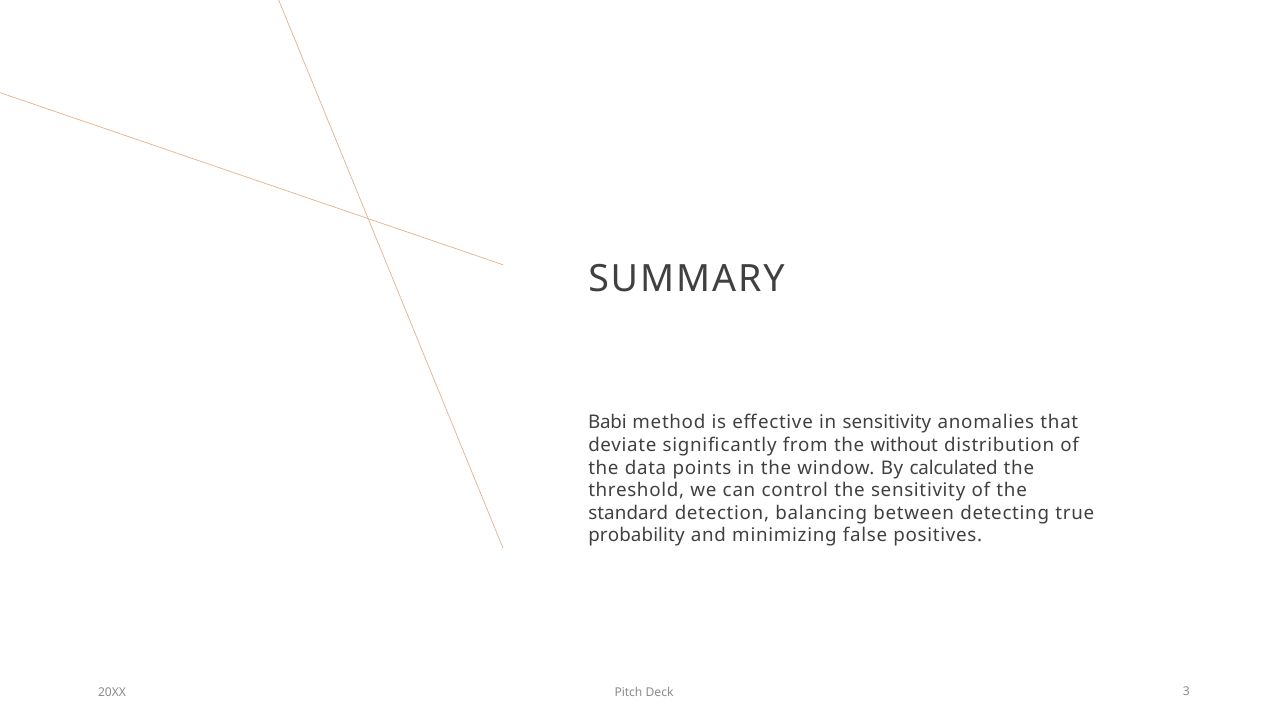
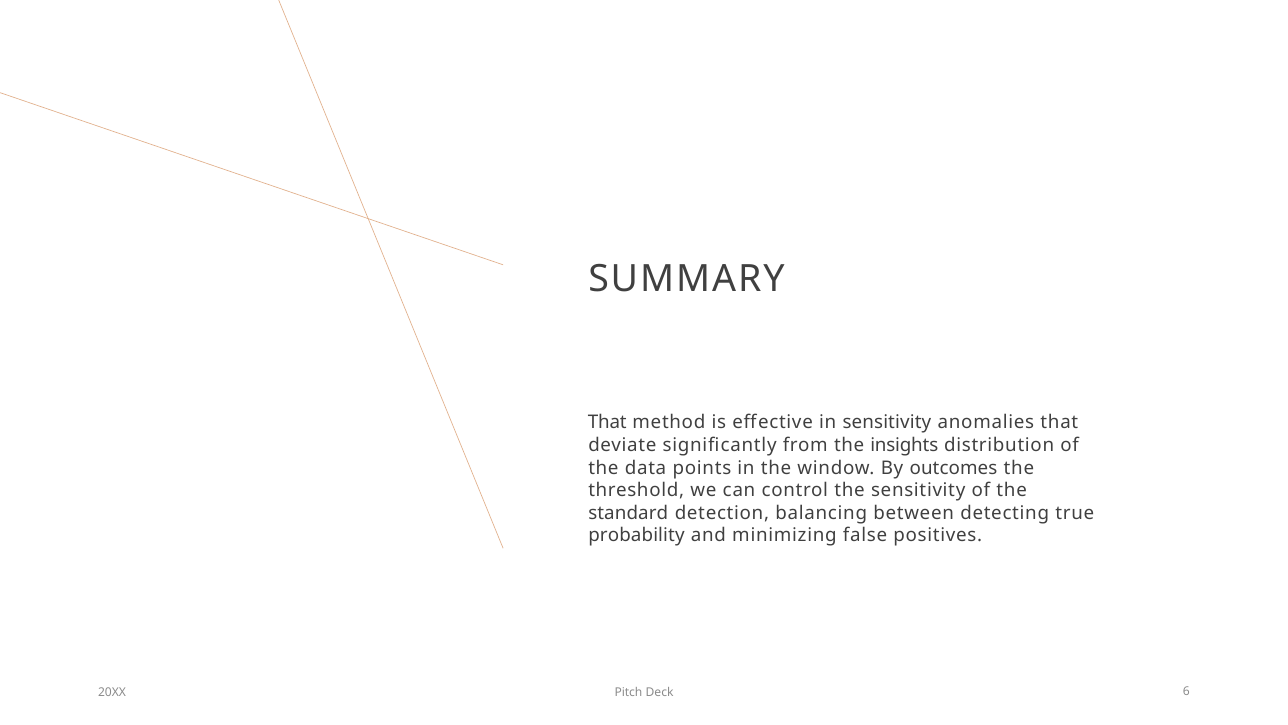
Babi at (607, 422): Babi -> That
without: without -> insights
calculated: calculated -> outcomes
3: 3 -> 6
